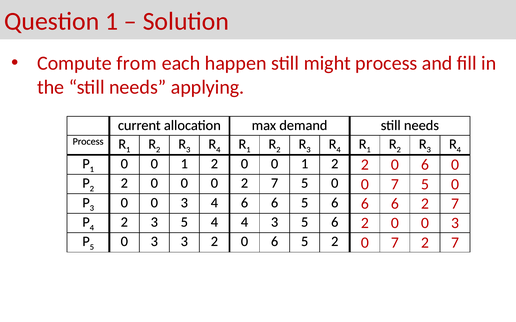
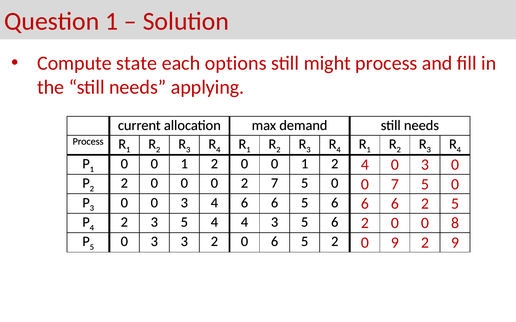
from: from -> state
happen: happen -> options
2 at (365, 165): 2 -> 4
6 at (425, 165): 6 -> 3
6 2 7: 7 -> 5
2 0 0 3: 3 -> 8
7 at (395, 243): 7 -> 9
7 at (455, 243): 7 -> 9
